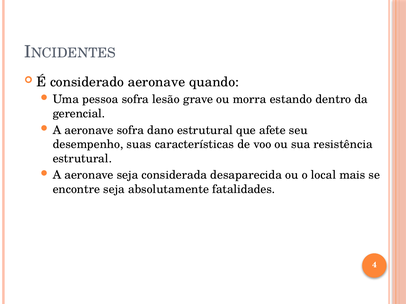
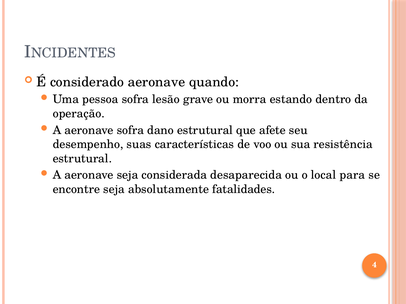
gerencial: gerencial -> operação
mais: mais -> para
